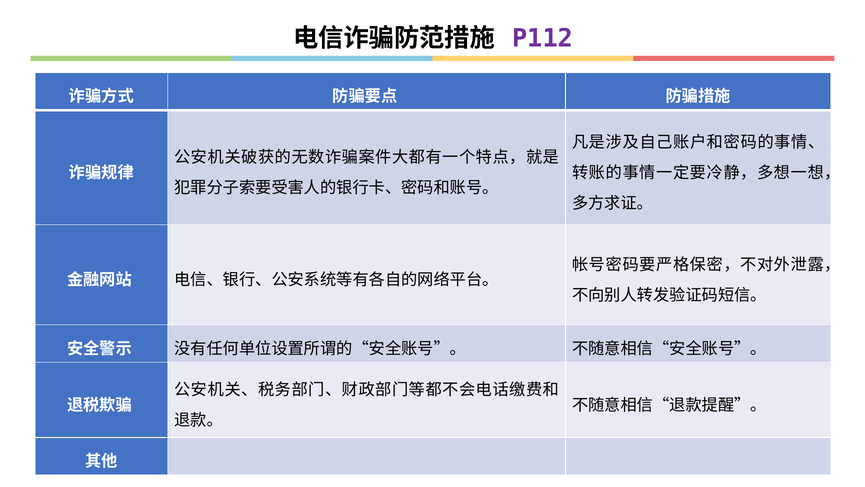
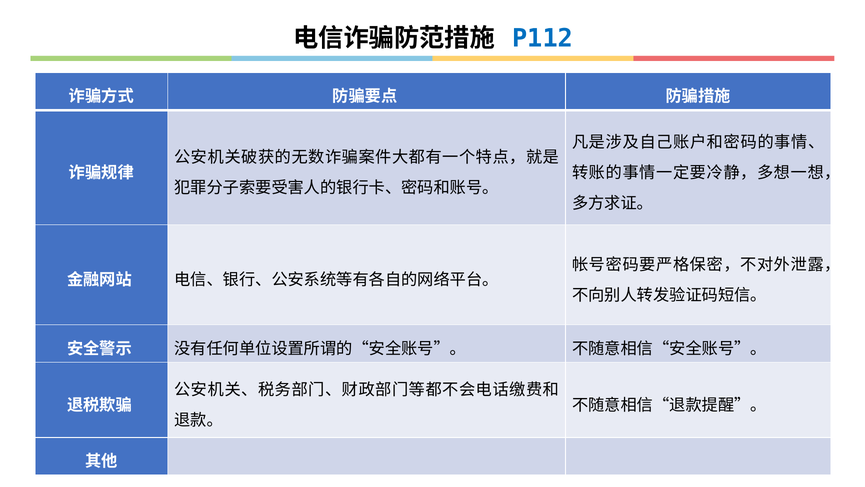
P112 colour: purple -> blue
